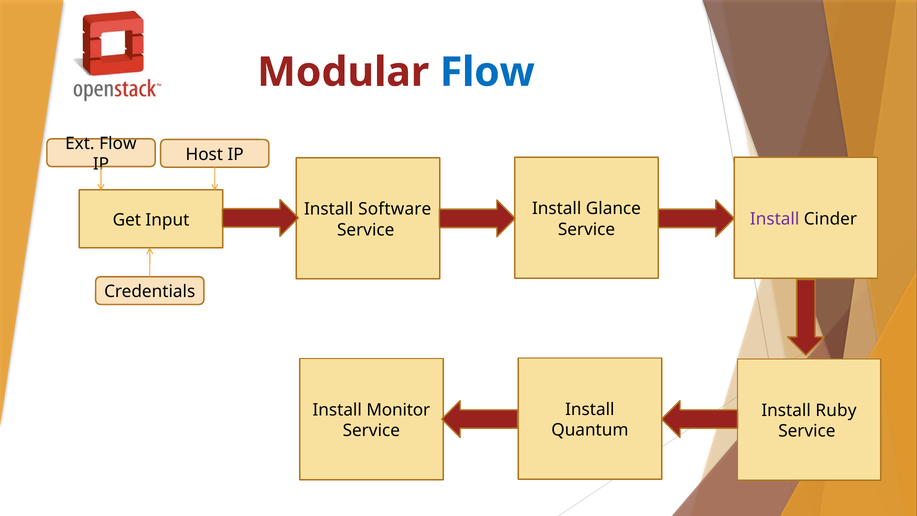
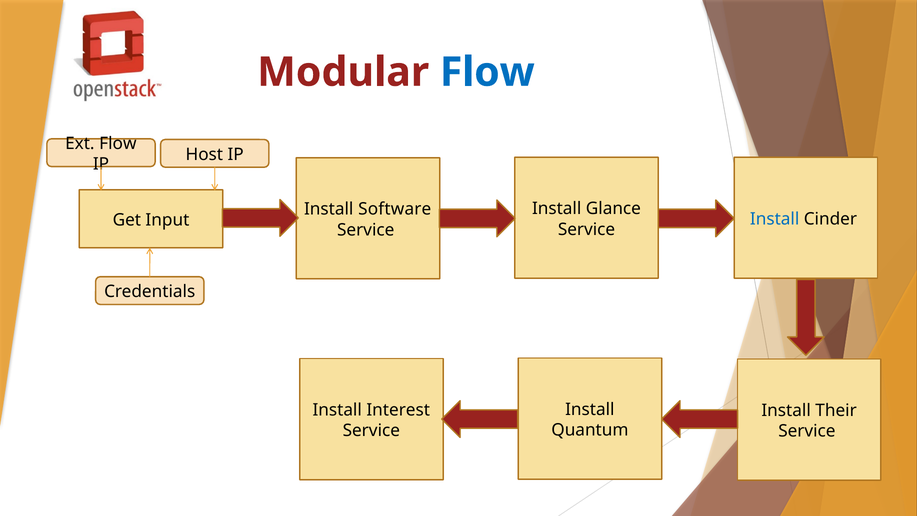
Install at (775, 219) colour: purple -> blue
Monitor: Monitor -> Interest
Ruby: Ruby -> Their
